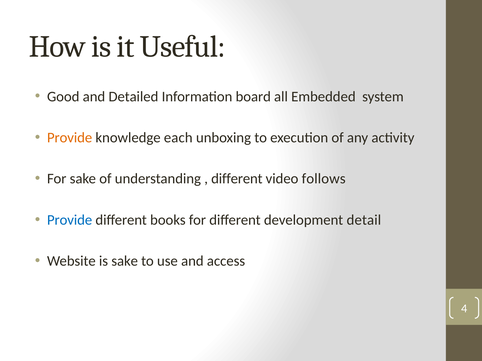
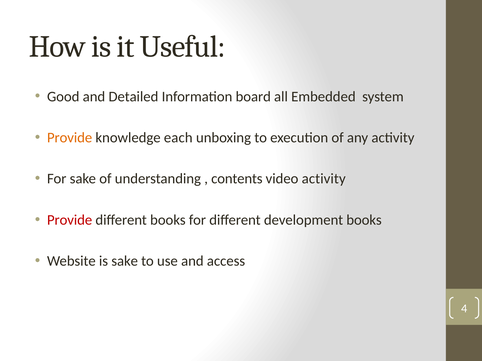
different at (237, 179): different -> contents
video follows: follows -> activity
Provide at (70, 220) colour: blue -> red
development detail: detail -> books
